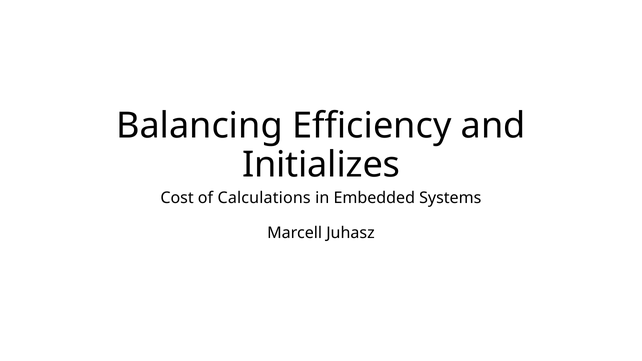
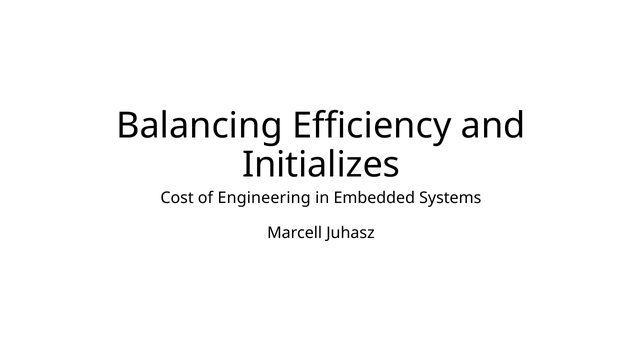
Calculations: Calculations -> Engineering
